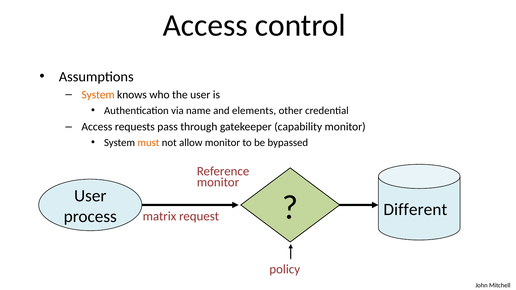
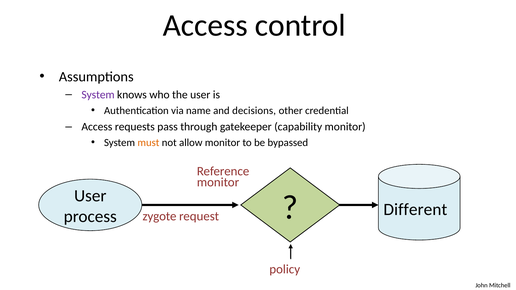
System at (98, 95) colour: orange -> purple
elements: elements -> decisions
matrix: matrix -> zygote
